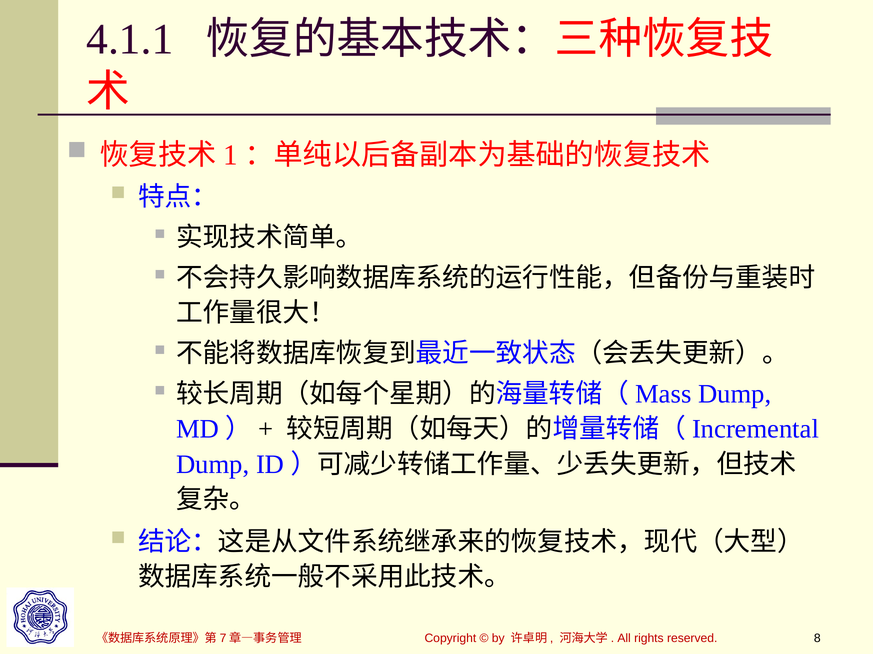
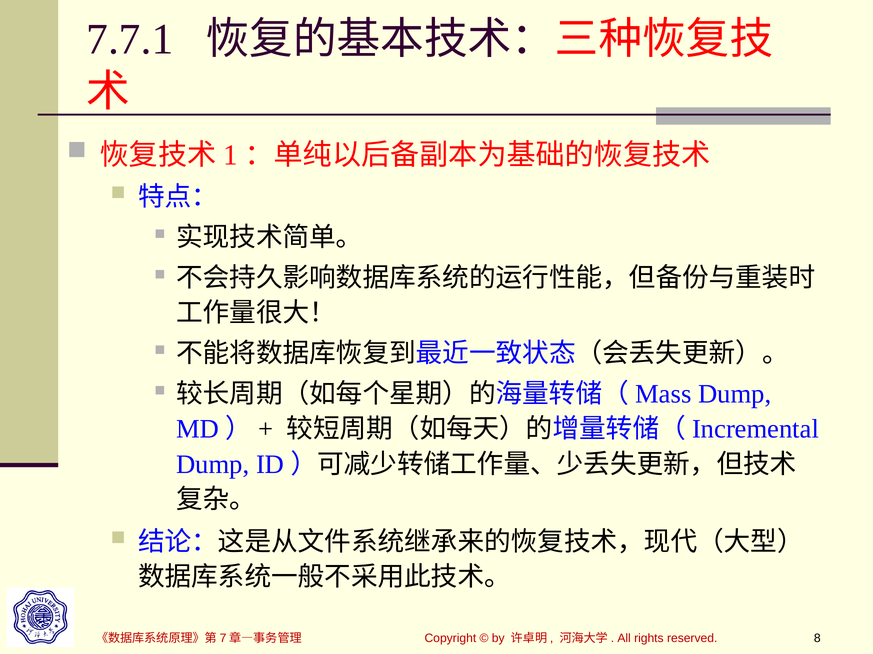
4.1.1: 4.1.1 -> 7.7.1
